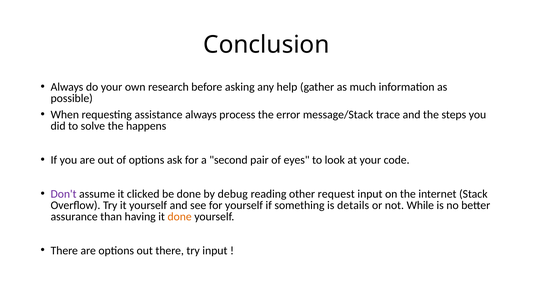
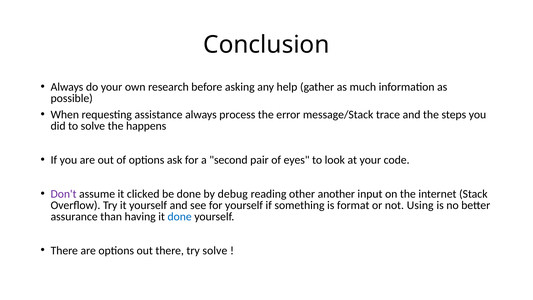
request: request -> another
details: details -> format
While: While -> Using
done at (180, 216) colour: orange -> blue
try input: input -> solve
